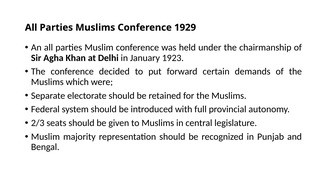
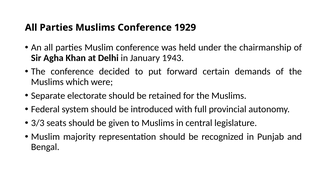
1923: 1923 -> 1943
2/3: 2/3 -> 3/3
